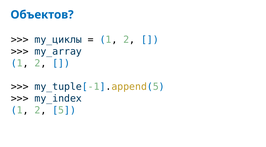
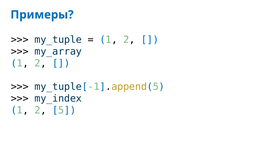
Объектов: Объектов -> Примеры
my_циклы: my_циклы -> my_tuple
